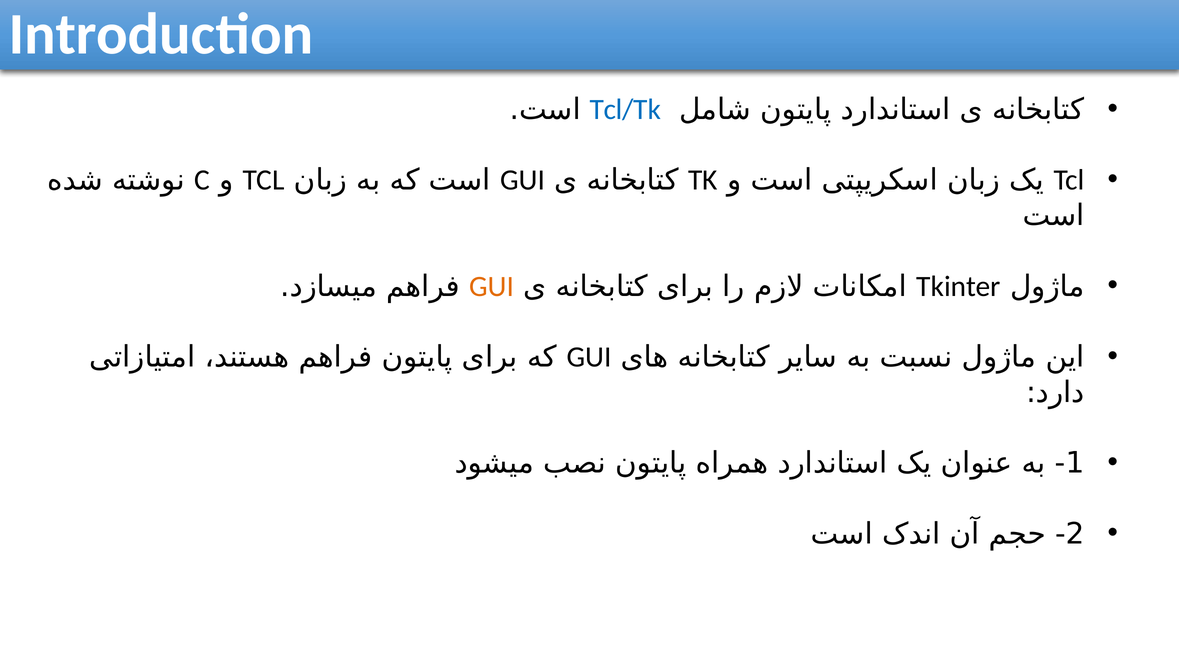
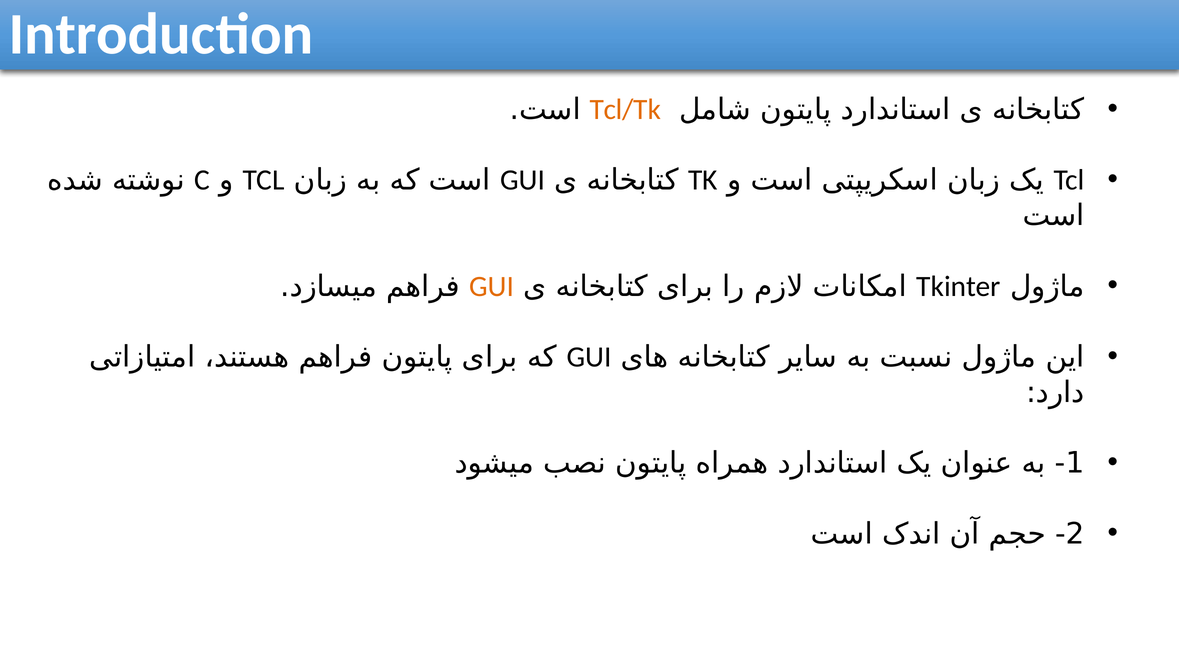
Tcl/Tk colour: blue -> orange
